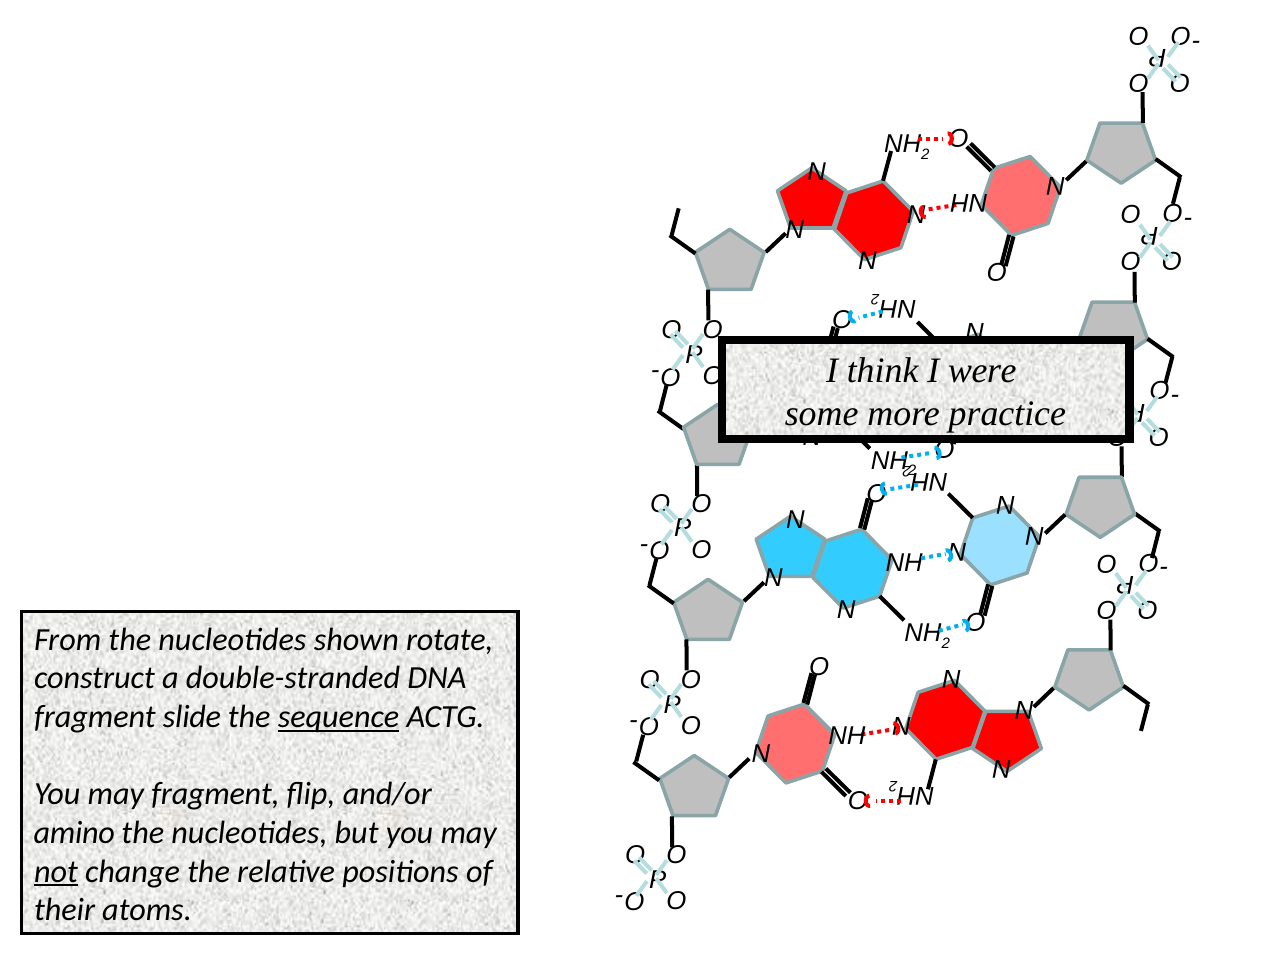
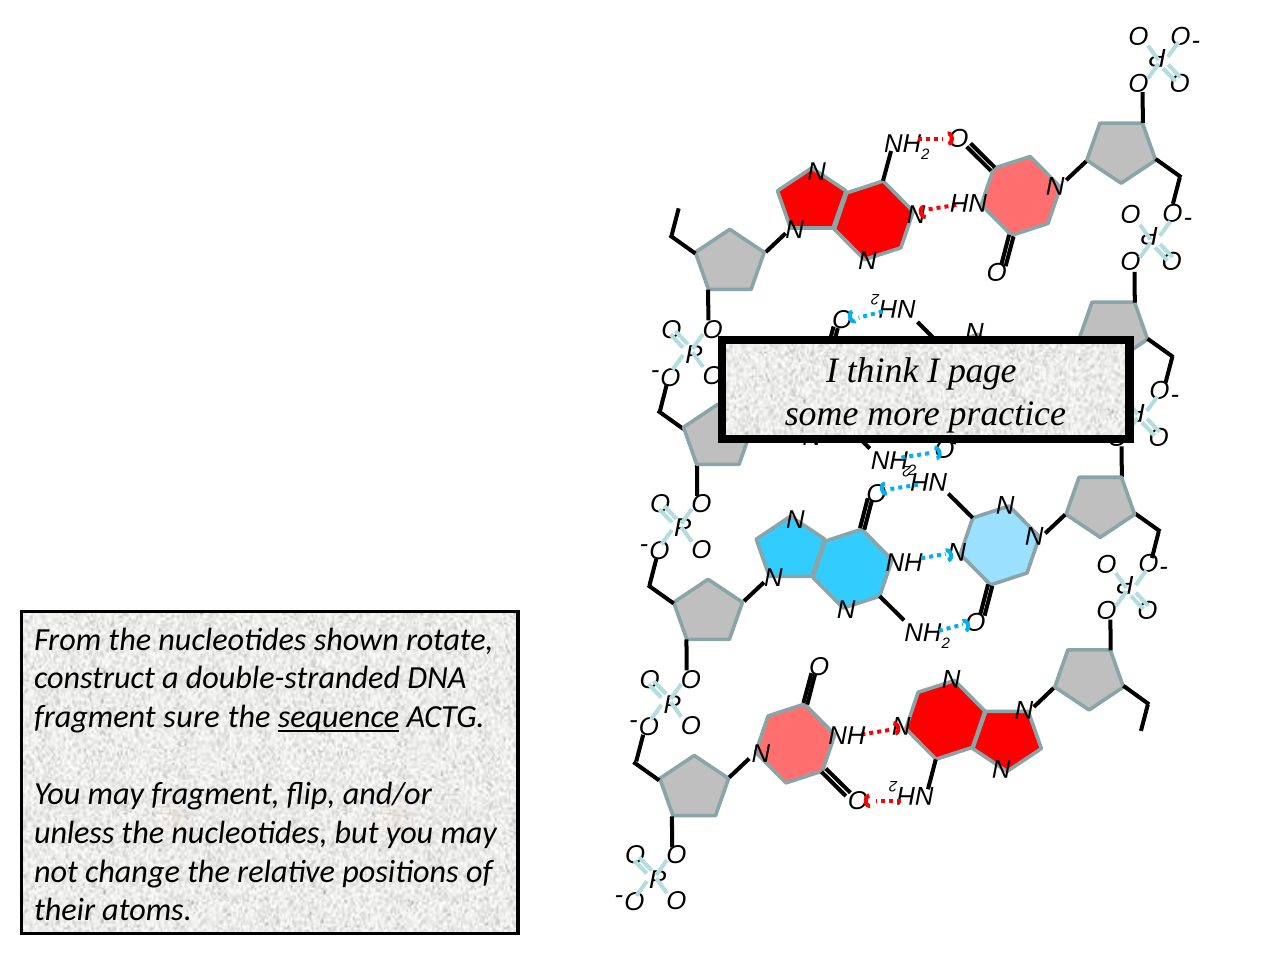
were: were -> page
slide: slide -> sure
amino: amino -> unless
not underline: present -> none
